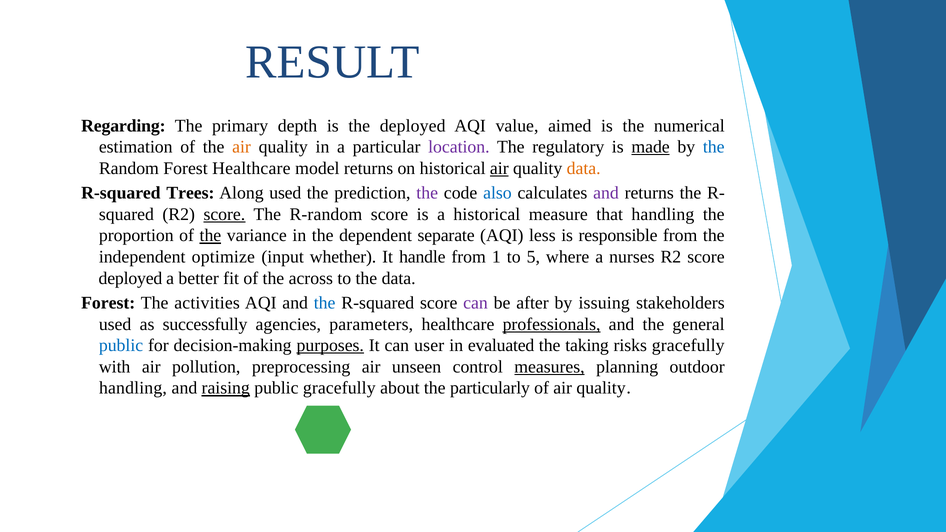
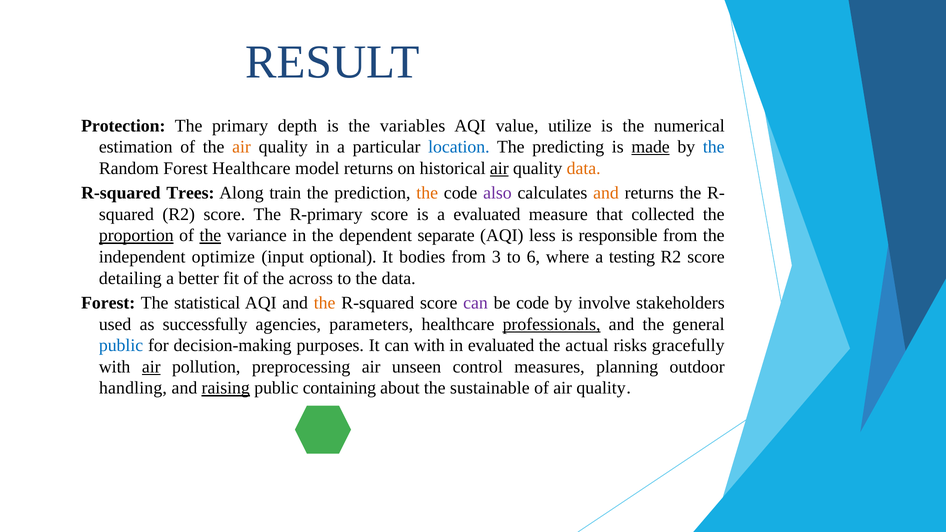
Regarding: Regarding -> Protection
the deployed: deployed -> variables
aimed: aimed -> utilize
location colour: purple -> blue
regulatory: regulatory -> predicting
Along used: used -> train
the at (427, 193) colour: purple -> orange
also colour: blue -> purple
and at (606, 193) colour: purple -> orange
score at (224, 214) underline: present -> none
R-random: R-random -> R-primary
a historical: historical -> evaluated
that handling: handling -> collected
proportion underline: none -> present
whether: whether -> optional
handle: handle -> bodies
1: 1 -> 3
5: 5 -> 6
nurses: nurses -> testing
deployed at (130, 278): deployed -> detailing
activities: activities -> statistical
the at (325, 303) colour: blue -> orange
be after: after -> code
issuing: issuing -> involve
purposes underline: present -> none
can user: user -> with
taking: taking -> actual
air at (151, 367) underline: none -> present
measures underline: present -> none
public gracefully: gracefully -> containing
particularly: particularly -> sustainable
